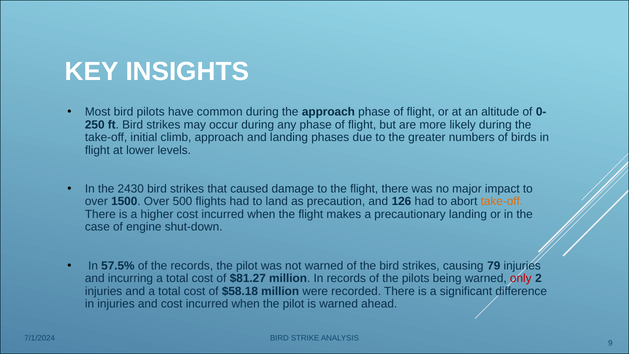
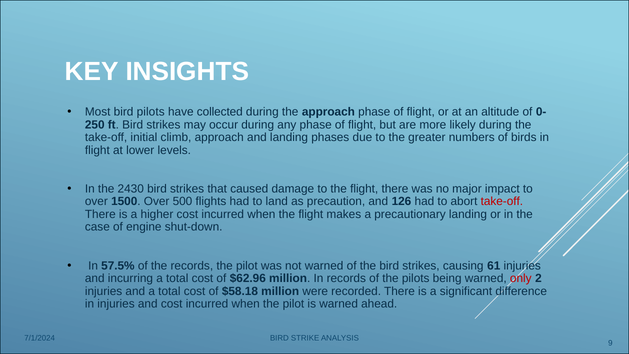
common: common -> collected
take-off at (502, 201) colour: orange -> red
79: 79 -> 61
$81.27: $81.27 -> $62.96
